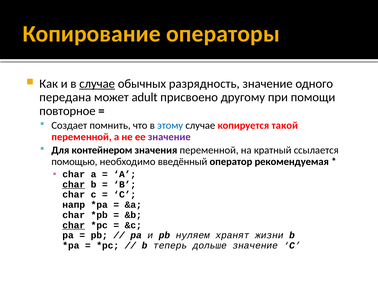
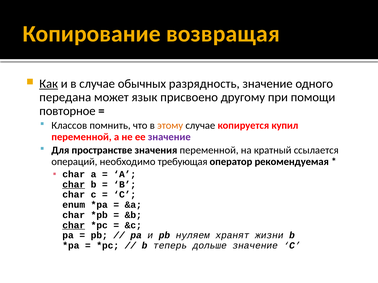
операторы: операторы -> возвращая
Как underline: none -> present
случае at (97, 84) underline: present -> none
adult: adult -> язык
Создает: Создает -> Классов
этому colour: blue -> orange
такой: такой -> купил
контейнером: контейнером -> пространстве
помощью: помощью -> операций
введённый: введённый -> требующая
напр: напр -> enum
